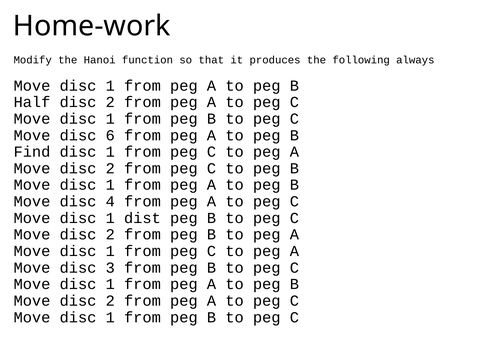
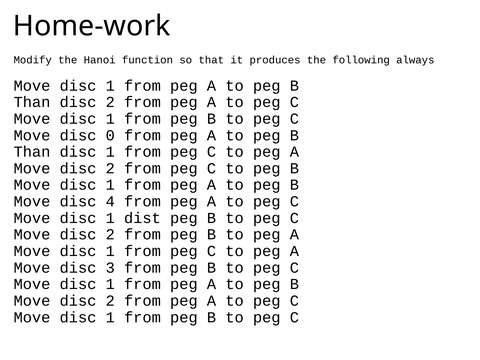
Half at (32, 102): Half -> Than
6: 6 -> 0
Find at (32, 152): Find -> Than
